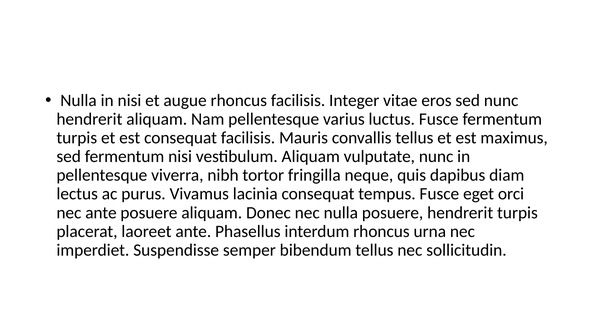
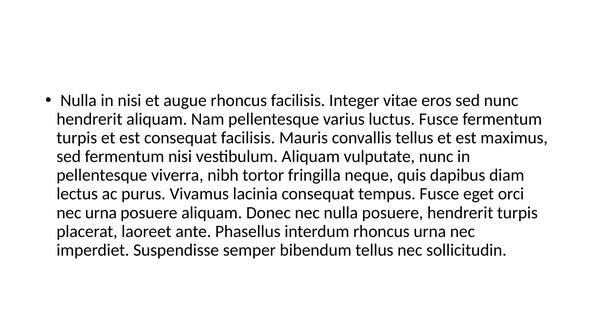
nec ante: ante -> urna
